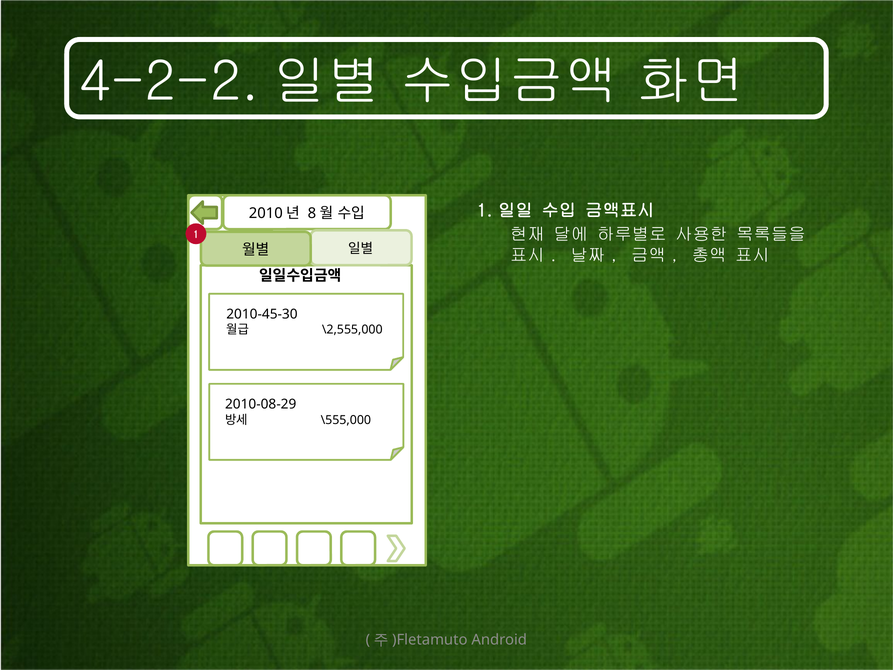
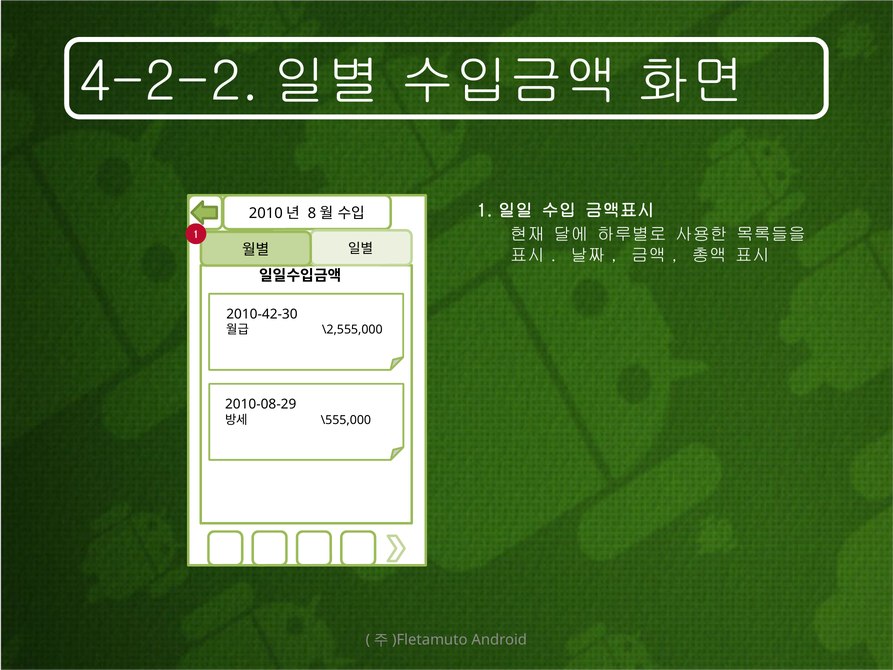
2010-45-30: 2010-45-30 -> 2010-42-30
